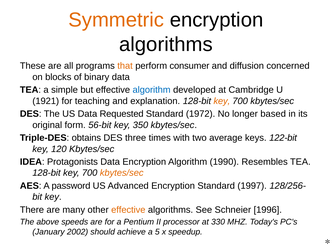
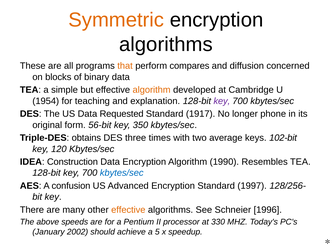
consumer: consumer -> compares
algorithm at (152, 90) colour: blue -> orange
1921: 1921 -> 1954
key at (222, 101) colour: orange -> purple
1972: 1972 -> 1917
based: based -> phone
122-bit: 122-bit -> 102-bit
Protagonists: Protagonists -> Construction
kbytes/sec at (122, 173) colour: orange -> blue
password: password -> confusion
